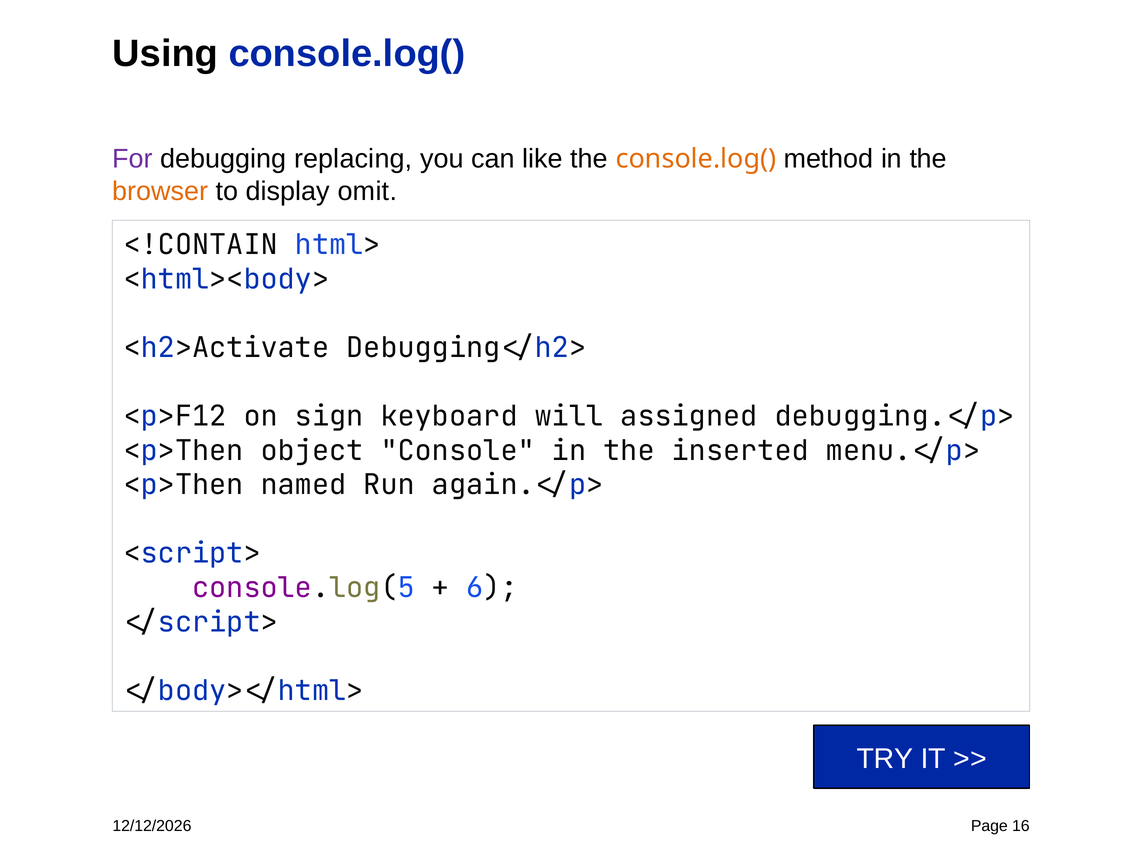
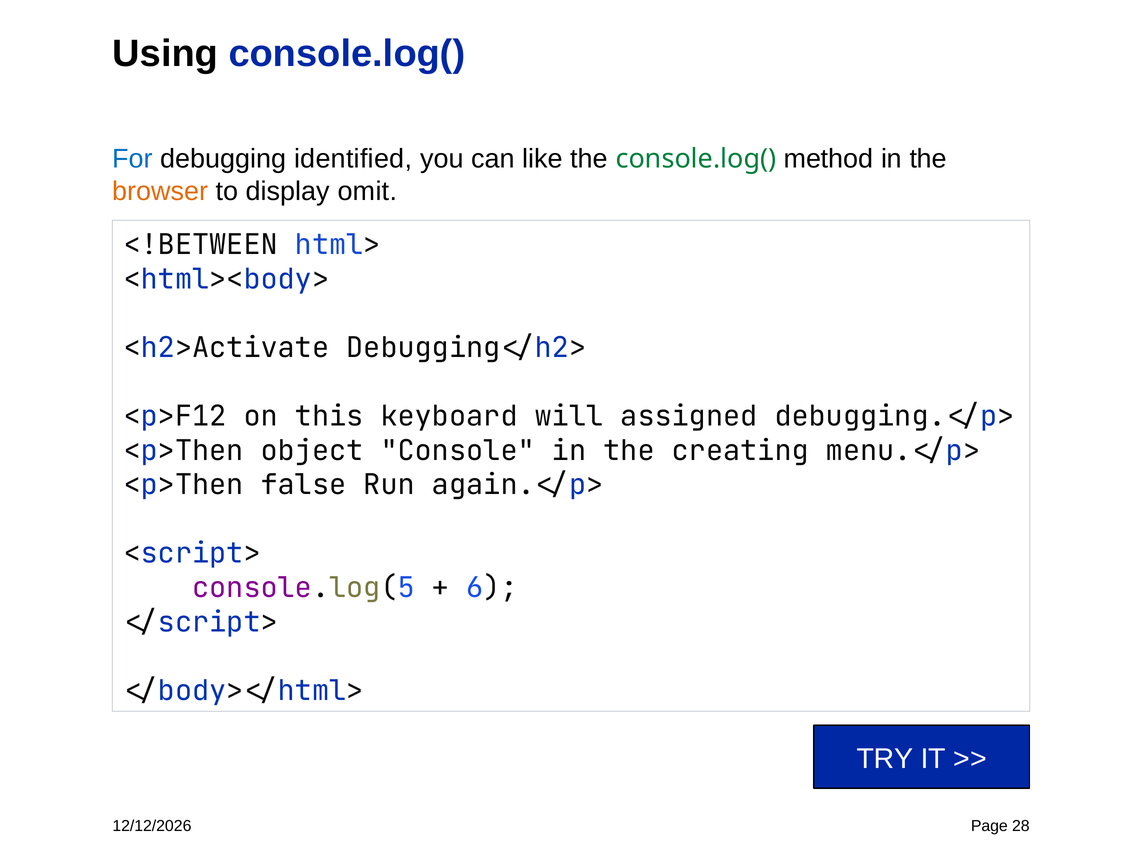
For colour: purple -> blue
replacing: replacing -> identified
console.log( at (696, 159) colour: orange -> green
<!CONTAIN: <!CONTAIN -> <!BETWEEN
sign: sign -> this
inserted: inserted -> creating
named: named -> false
16: 16 -> 28
